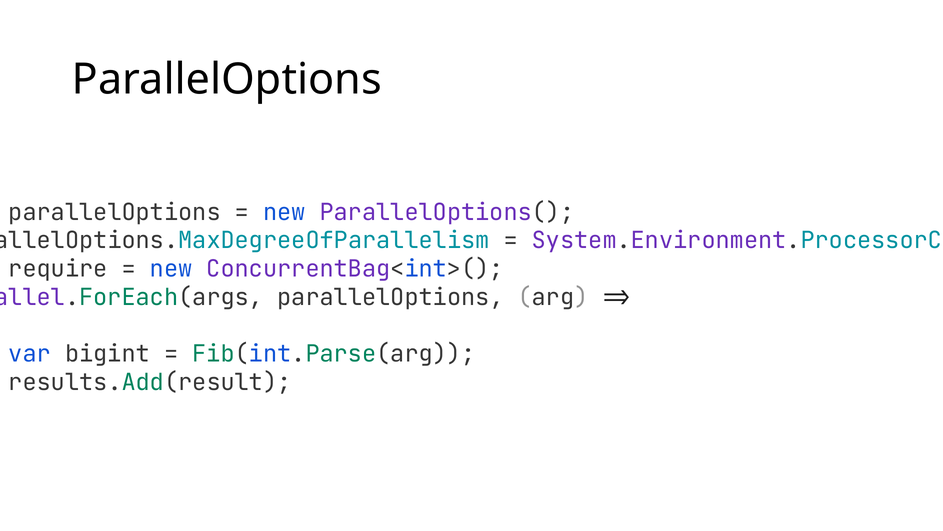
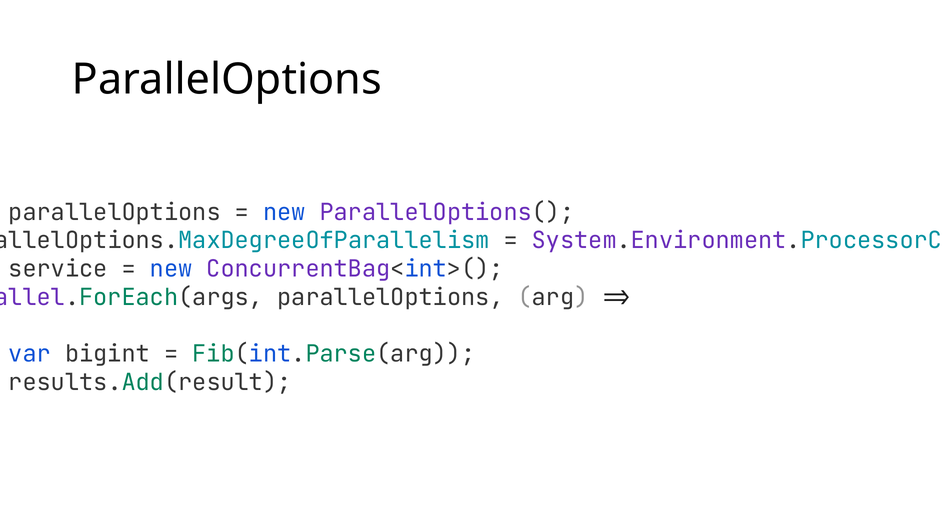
require: require -> service
